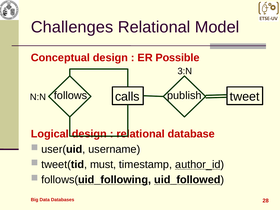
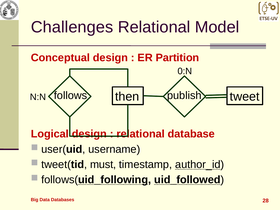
Possible: Possible -> Partition
3:N: 3:N -> 0:N
calls: calls -> then
